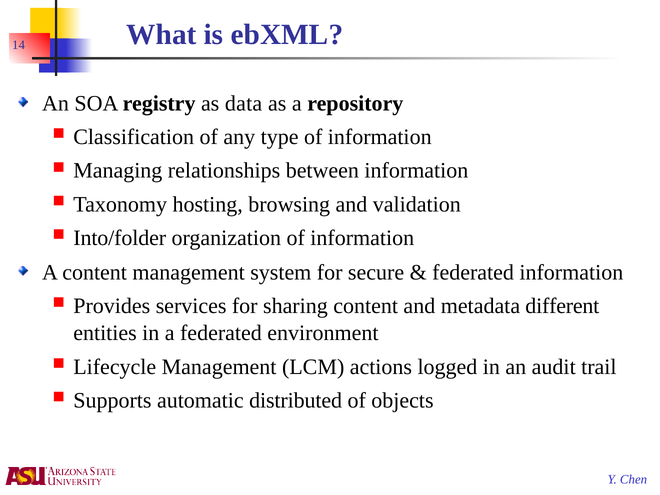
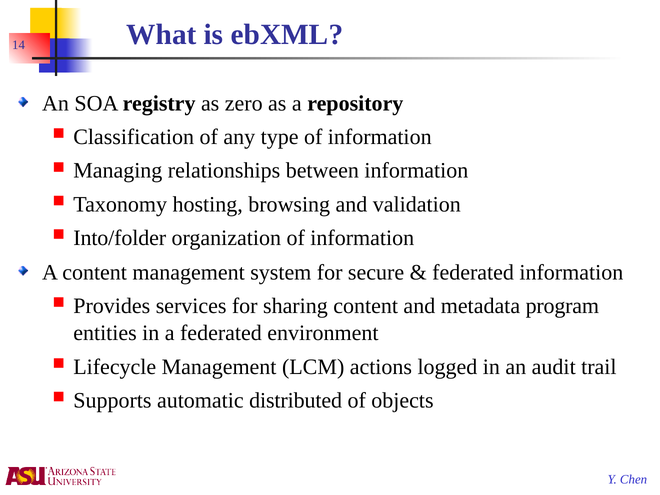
data: data -> zero
different: different -> program
